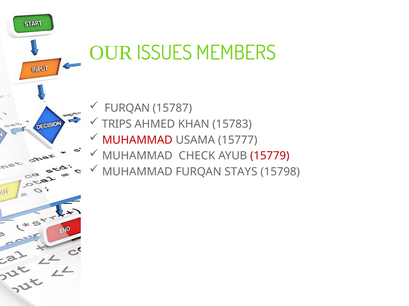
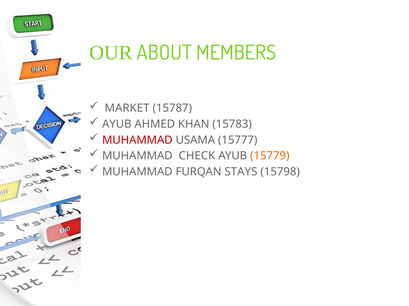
ISSUES: ISSUES -> ABOUT
FURQAN at (127, 108): FURQAN -> MARKET
TRIPS at (117, 124): TRIPS -> AYUB
15779 colour: red -> orange
